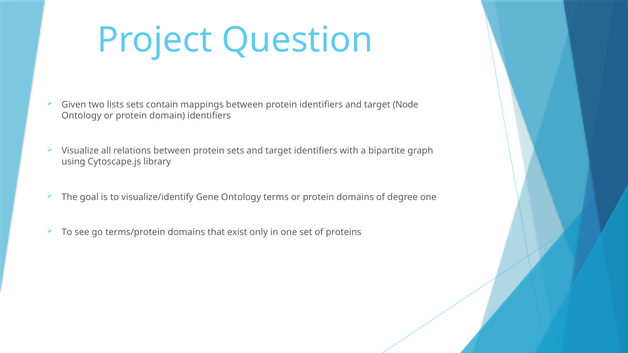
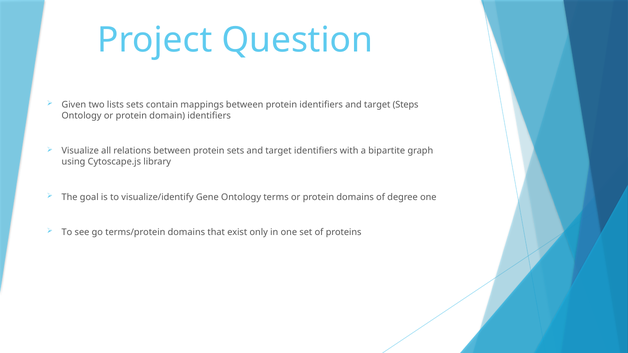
Node: Node -> Steps
